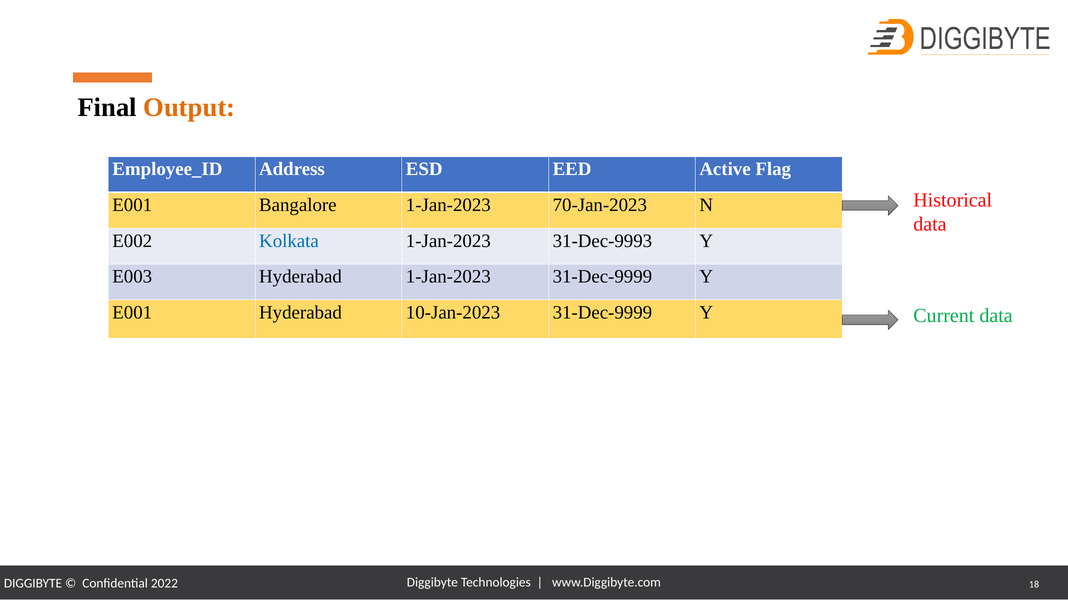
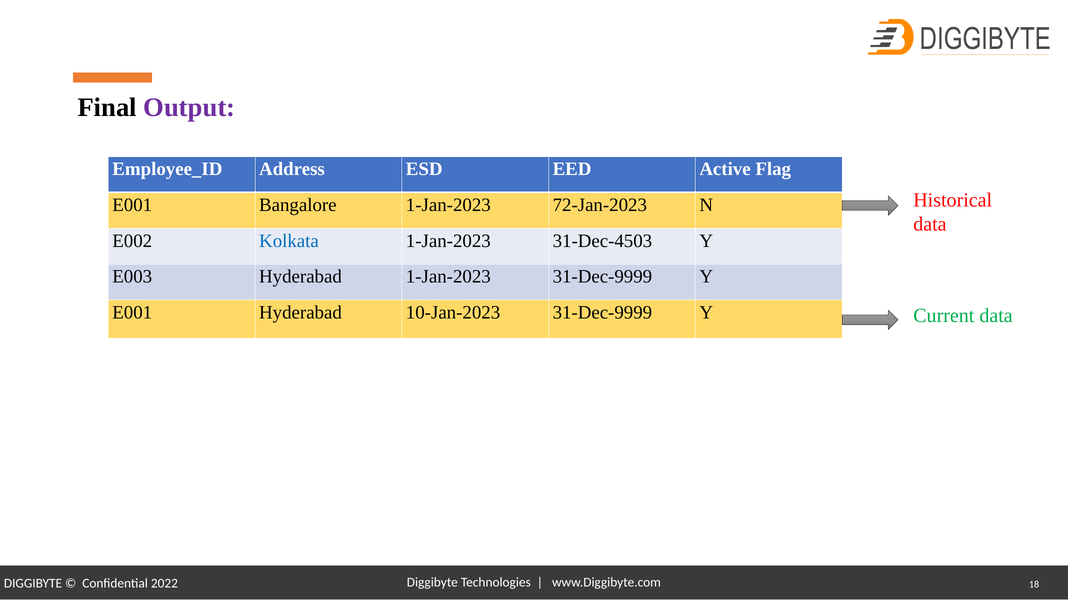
Output colour: orange -> purple
70-Jan-2023: 70-Jan-2023 -> 72-Jan-2023
31-Dec-9993: 31-Dec-9993 -> 31-Dec-4503
